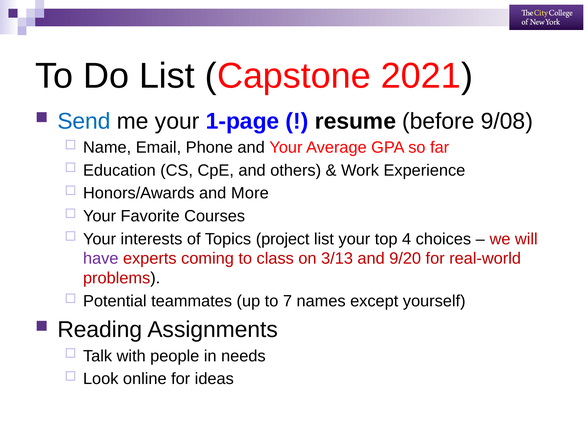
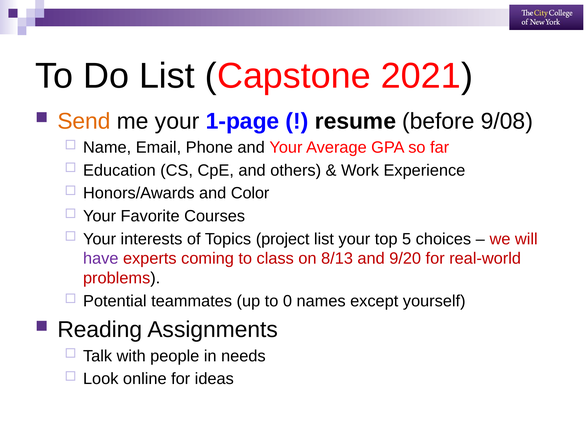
Send colour: blue -> orange
More: More -> Color
4: 4 -> 5
3/13: 3/13 -> 8/13
7: 7 -> 0
